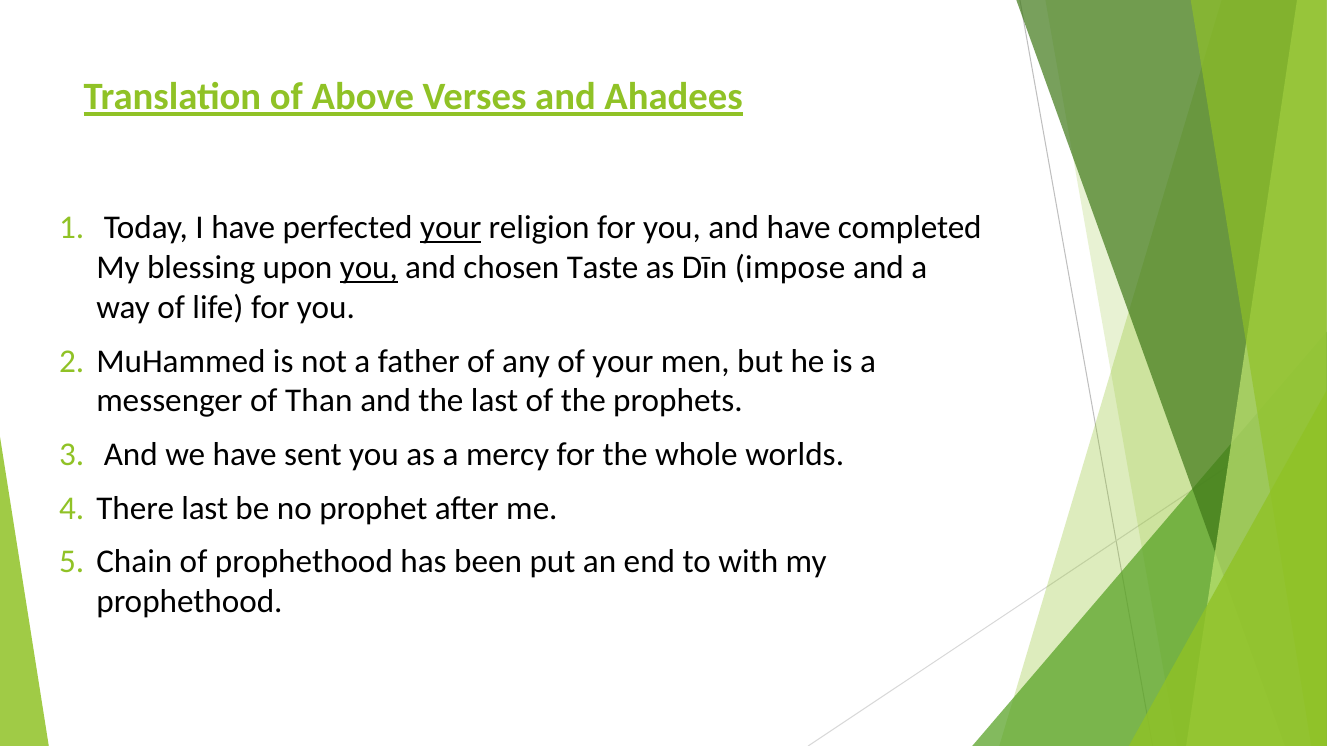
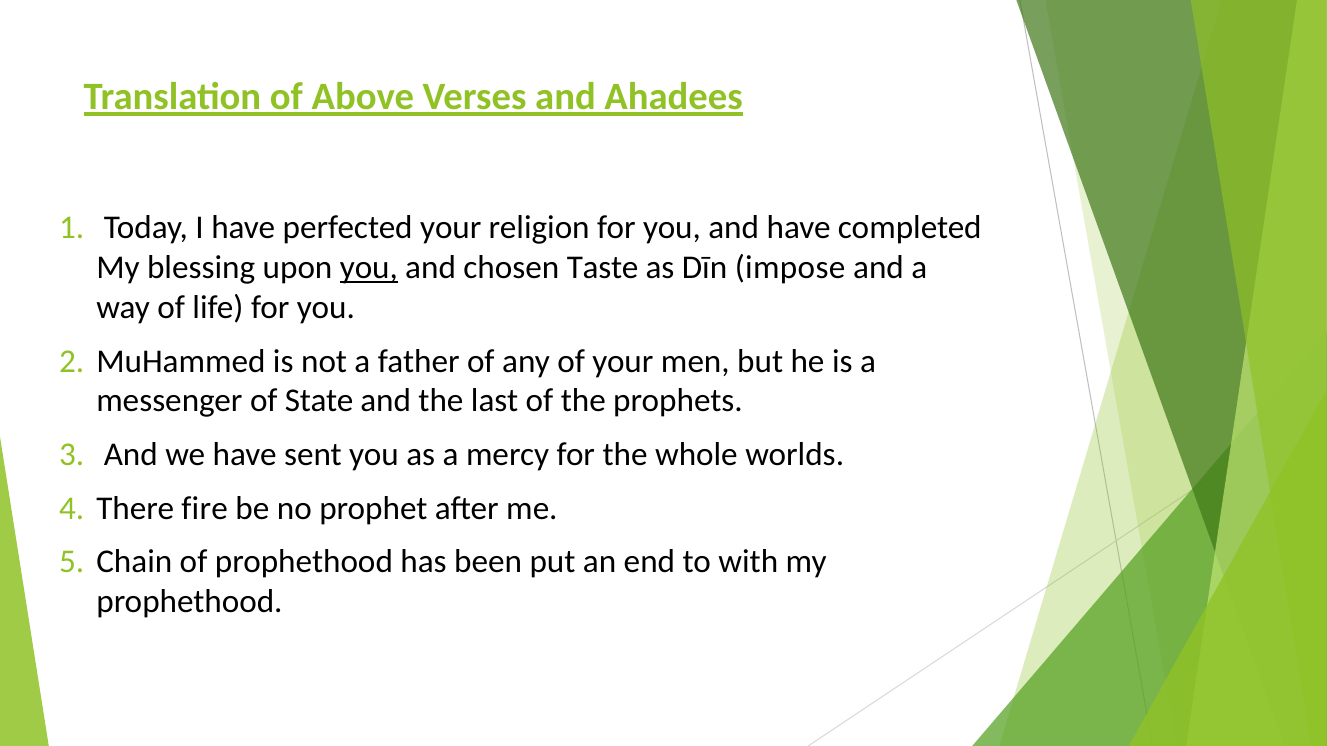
your at (451, 228) underline: present -> none
Than: Than -> State
There last: last -> fire
